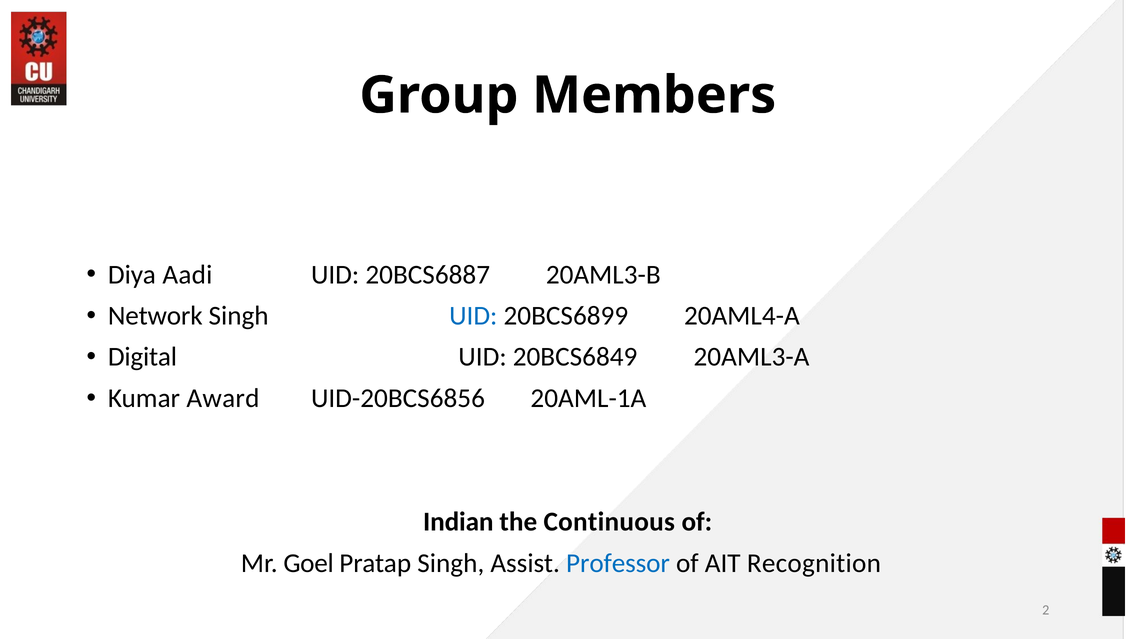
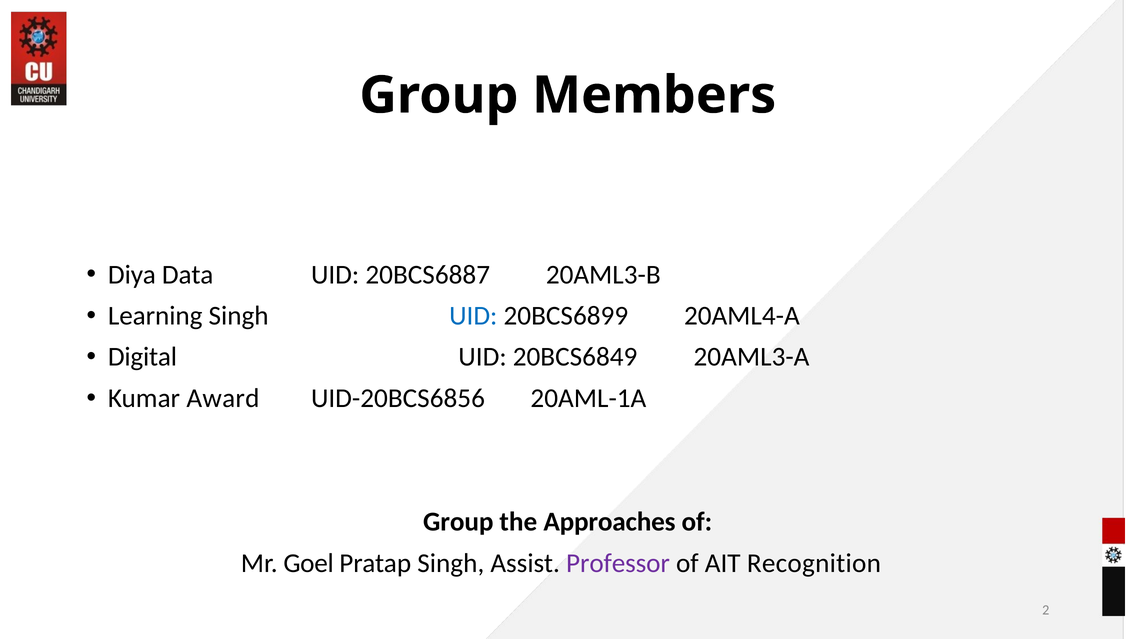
Aadi: Aadi -> Data
Network: Network -> Learning
Indian at (458, 522): Indian -> Group
Continuous: Continuous -> Approaches
Professor colour: blue -> purple
